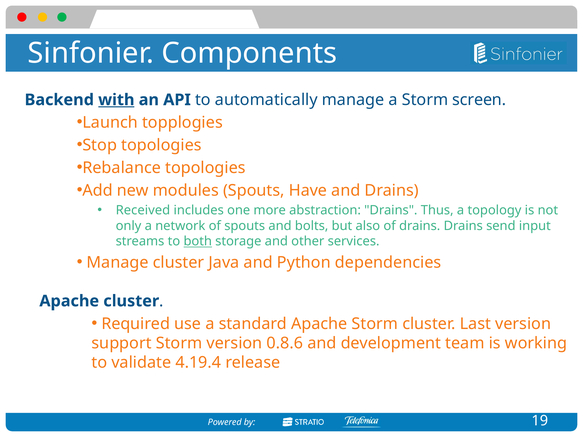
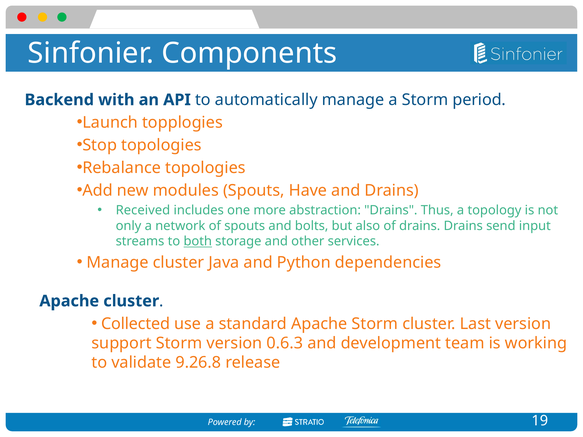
with underline: present -> none
screen: screen -> period
Required: Required -> Collected
0.8.6: 0.8.6 -> 0.6.3
4.19.4: 4.19.4 -> 9.26.8
